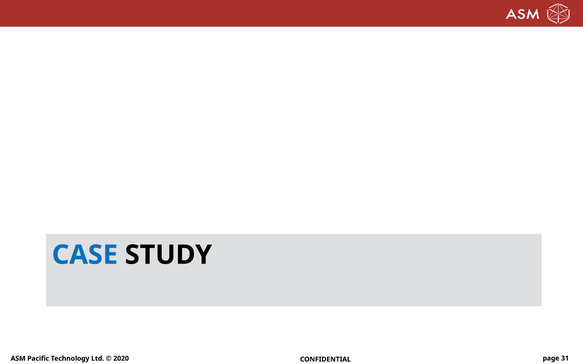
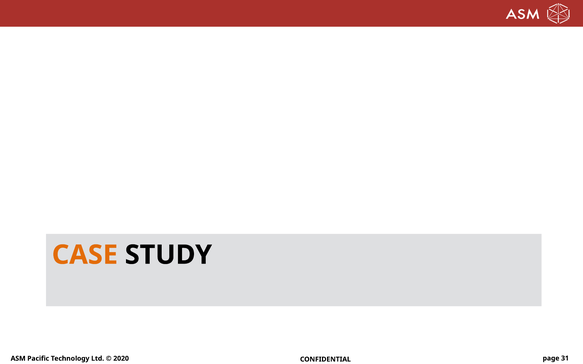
CASE colour: blue -> orange
